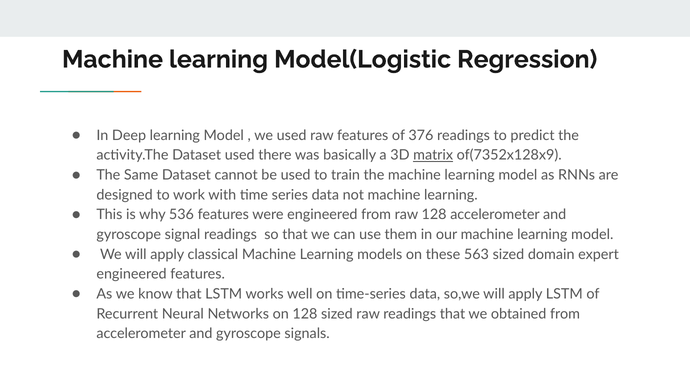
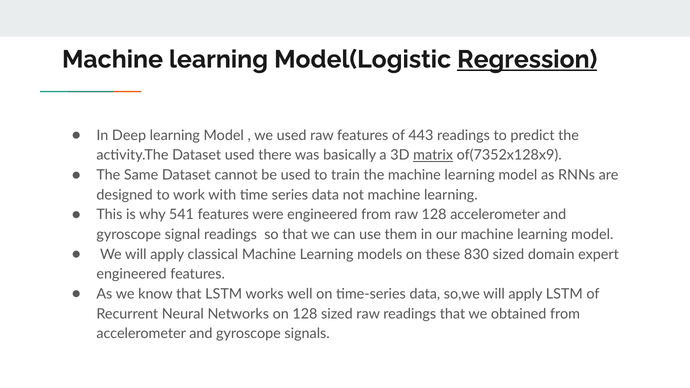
Regression underline: none -> present
376: 376 -> 443
536: 536 -> 541
563: 563 -> 830
